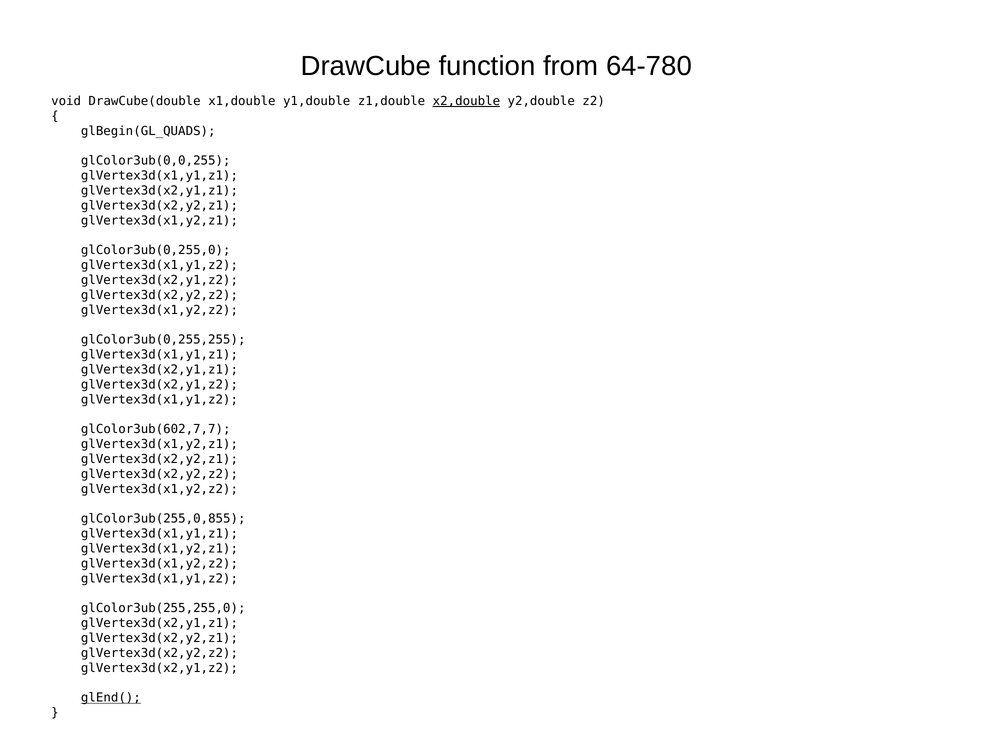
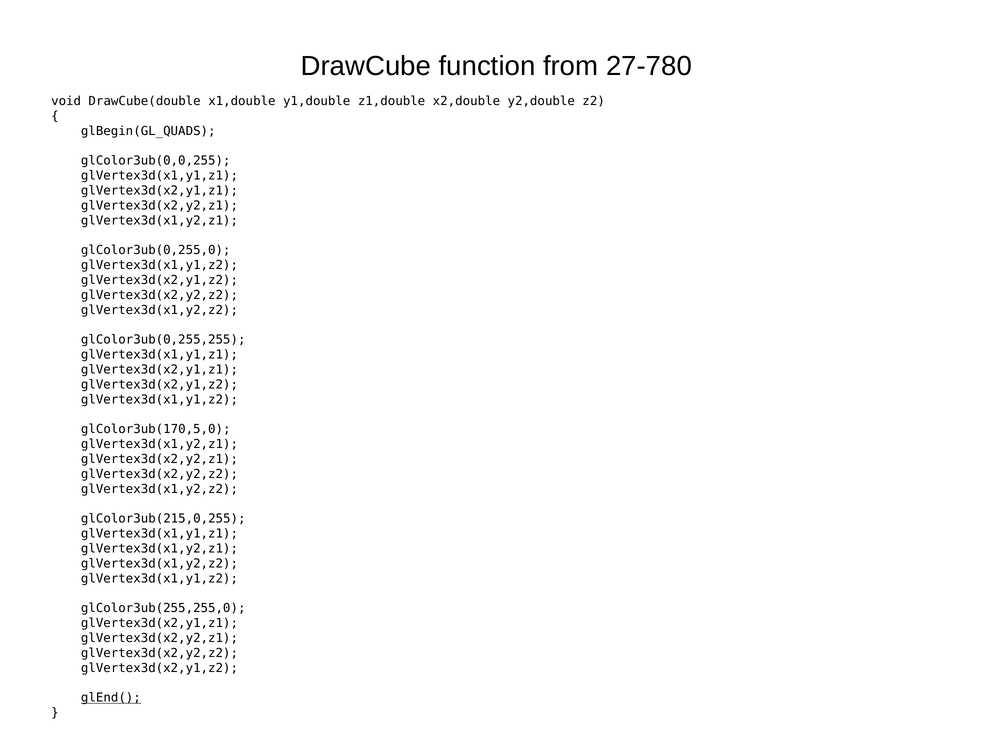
64-780: 64-780 -> 27-780
x2,double underline: present -> none
glColor3ub(602,7,7: glColor3ub(602,7,7 -> glColor3ub(170,5,0
glColor3ub(255,0,855: glColor3ub(255,0,855 -> glColor3ub(215,0,255
